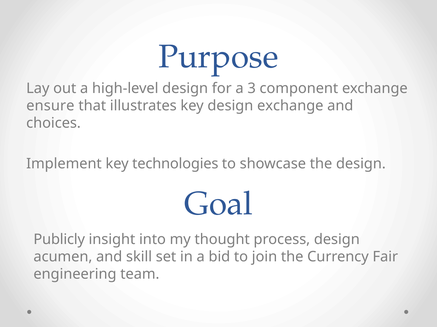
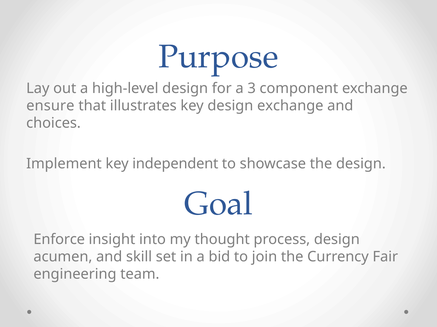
technologies: technologies -> independent
Publicly: Publicly -> Enforce
